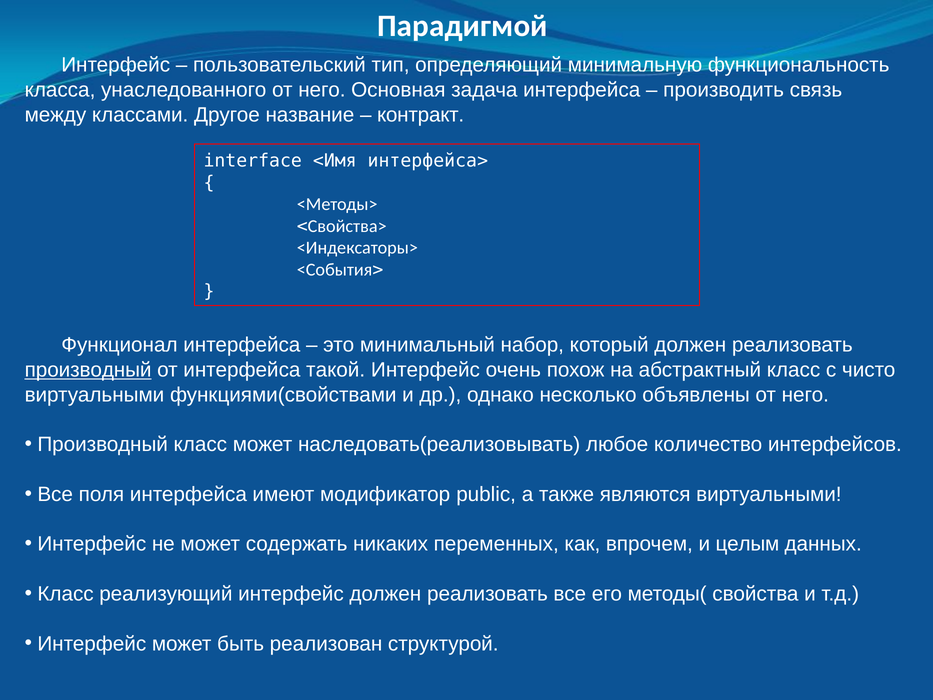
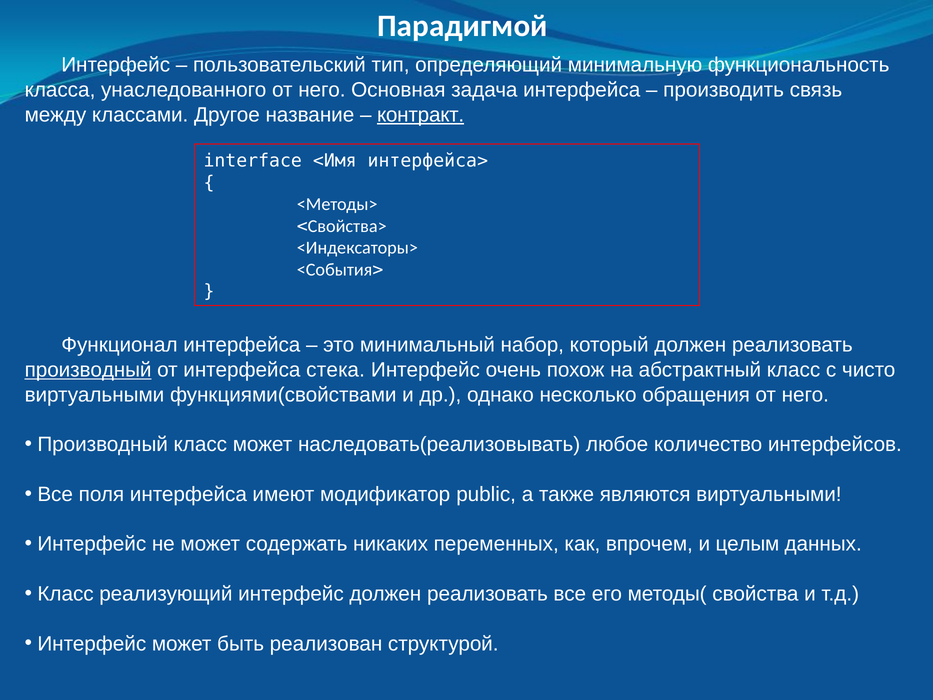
контракт underline: none -> present
такой: такой -> стека
объявлены: объявлены -> обращения
